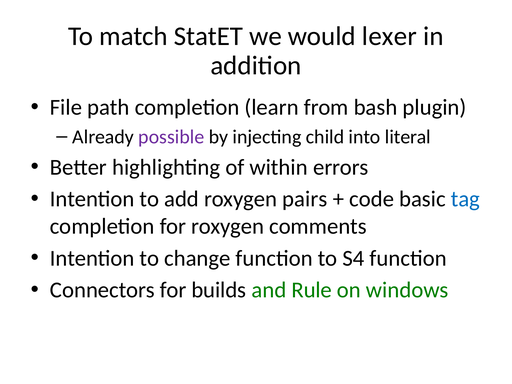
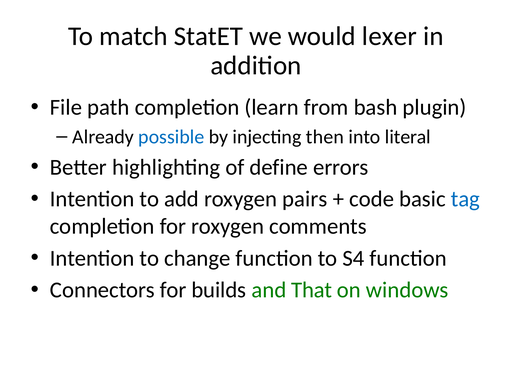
possible colour: purple -> blue
child: child -> then
within: within -> define
Rule: Rule -> That
